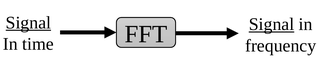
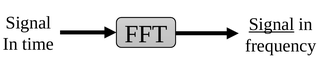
Signal at (28, 23) underline: present -> none
